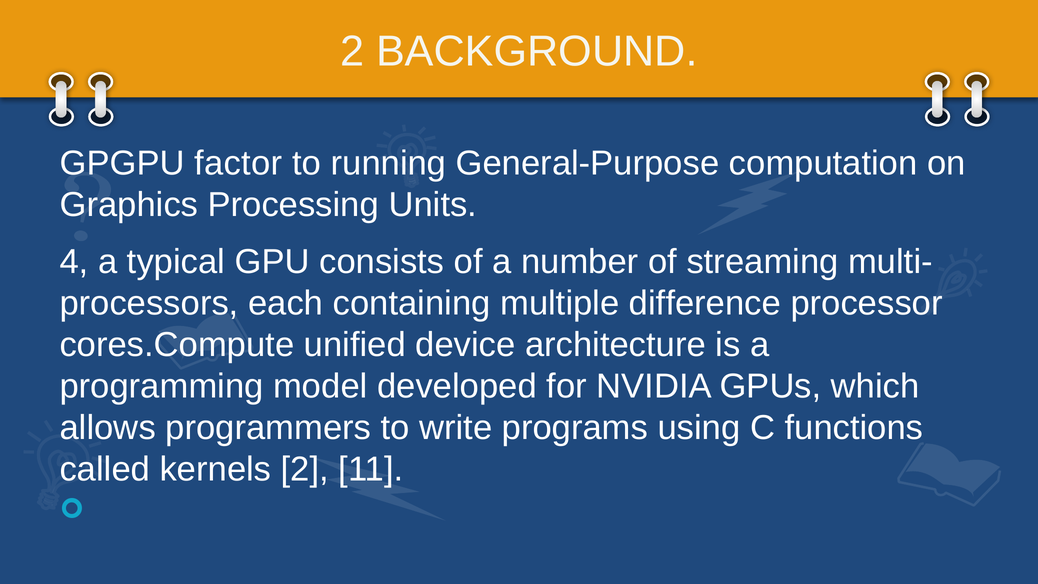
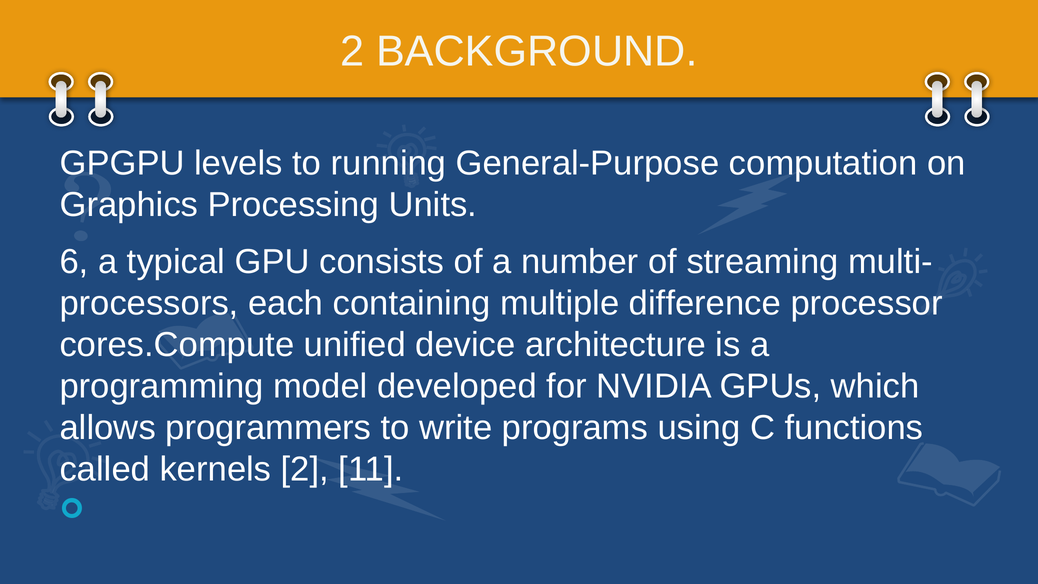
factor: factor -> levels
4: 4 -> 6
